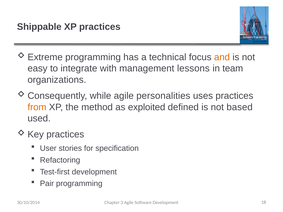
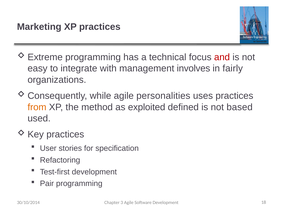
Shippable: Shippable -> Marketing
and colour: orange -> red
lessons: lessons -> involves
team: team -> fairly
